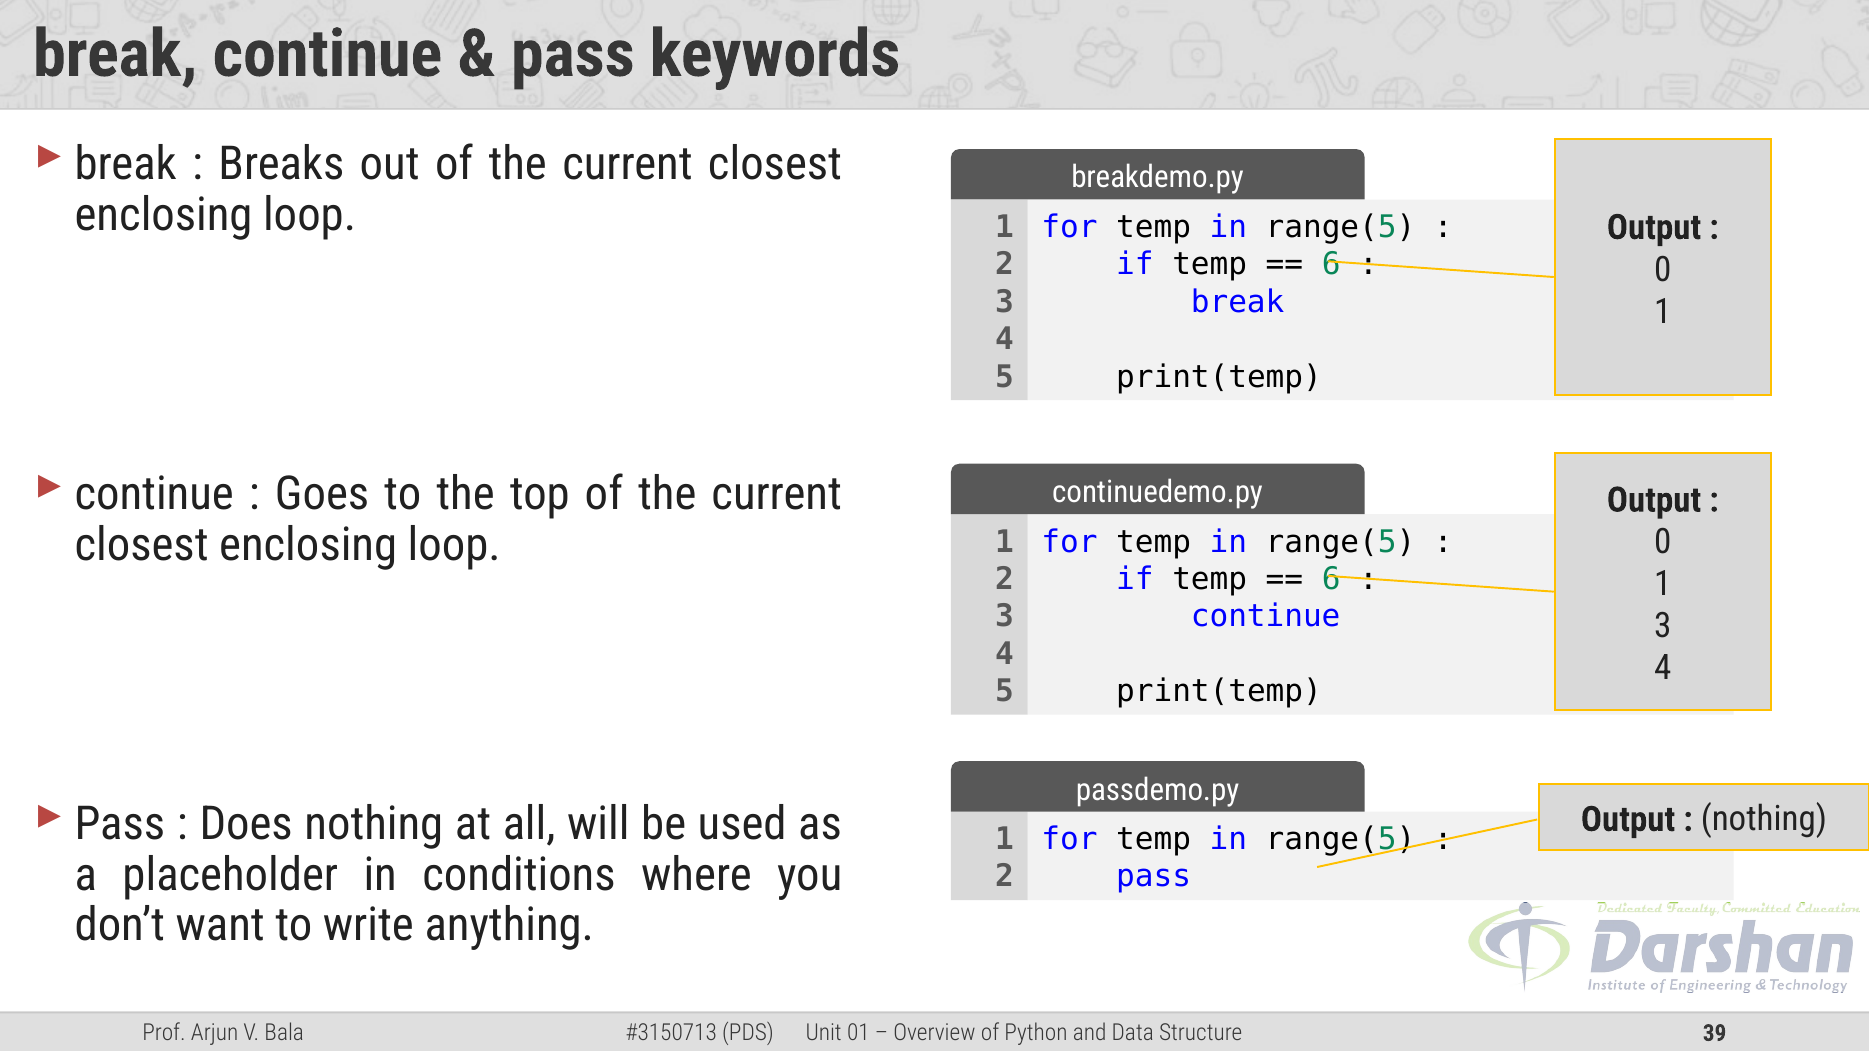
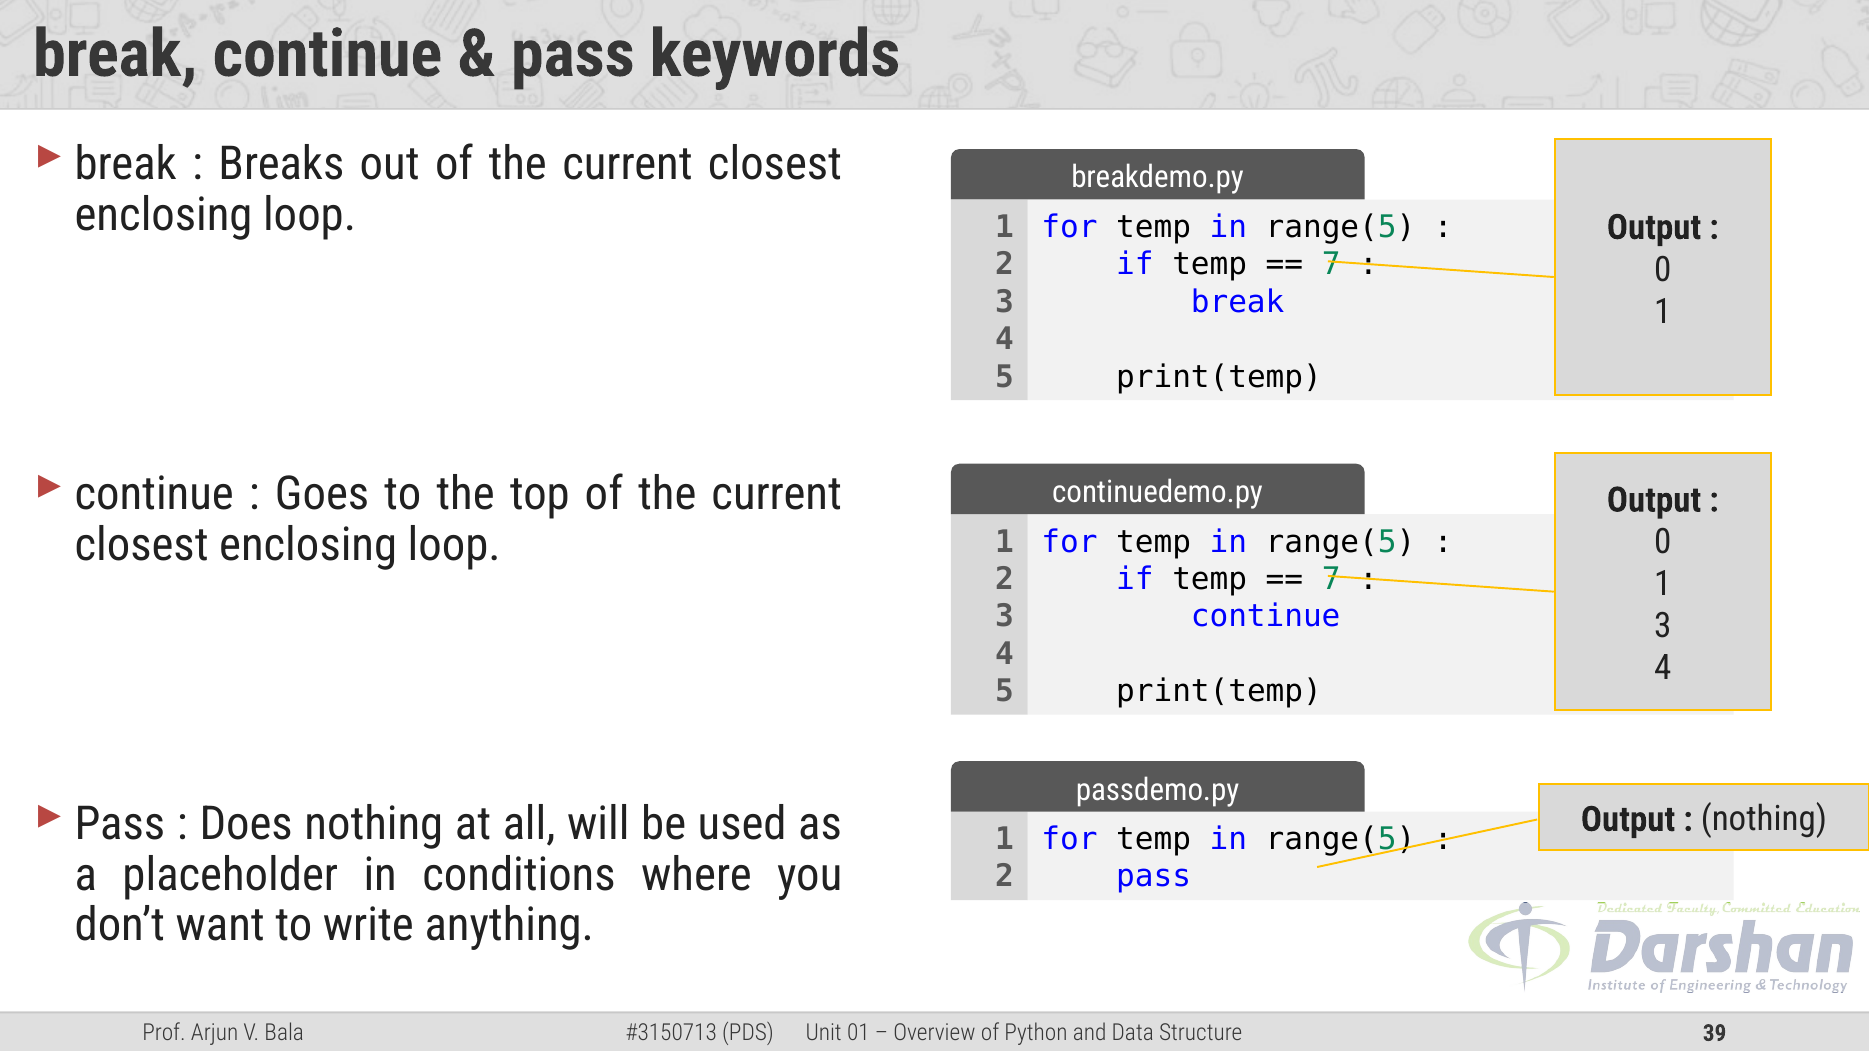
6 at (1331, 265): 6 -> 7
6 at (1331, 580): 6 -> 7
